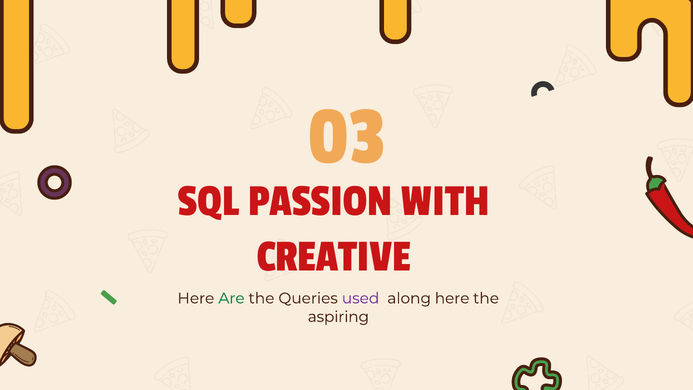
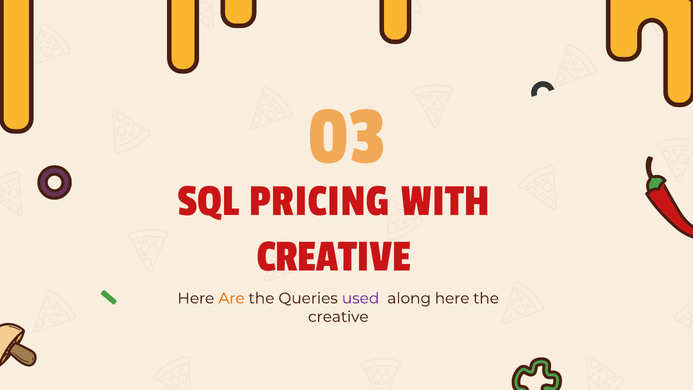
PASSION: PASSION -> PRICING
Are colour: green -> orange
aspiring at (338, 317): aspiring -> creative
